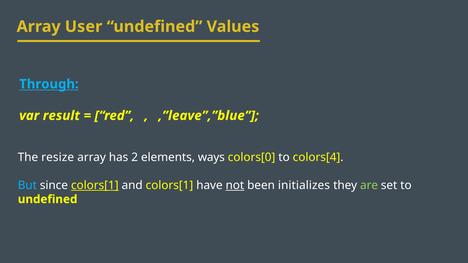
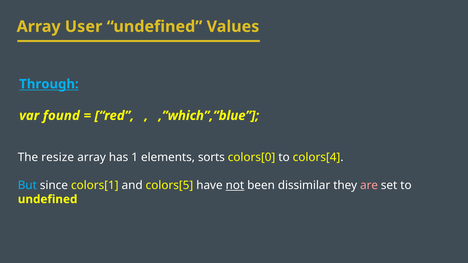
result: result -> found
,”leave”,”blue: ,”leave”,”blue -> ,”which”,”blue
2: 2 -> 1
ways: ways -> sorts
colors[1 at (95, 185) underline: present -> none
and colors[1: colors[1 -> colors[5
initializes: initializes -> dissimilar
are colour: light green -> pink
